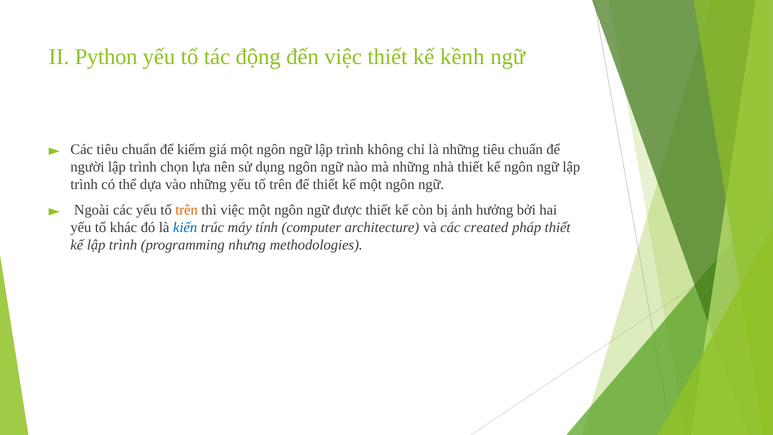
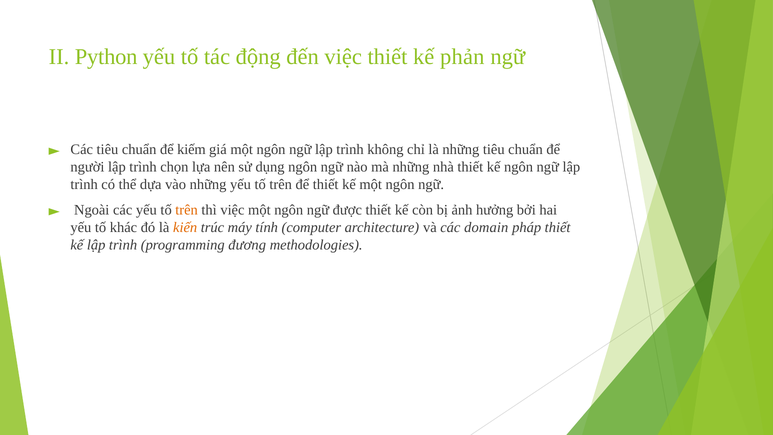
kềnh: kềnh -> phản
kiến colour: blue -> orange
created: created -> domain
nhưng: nhưng -> đương
